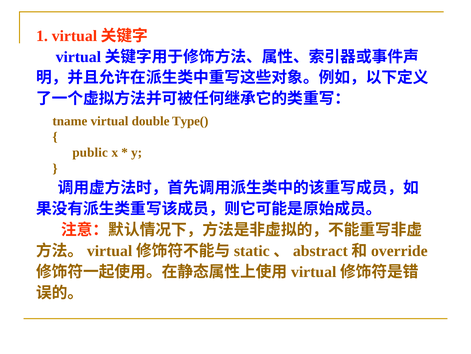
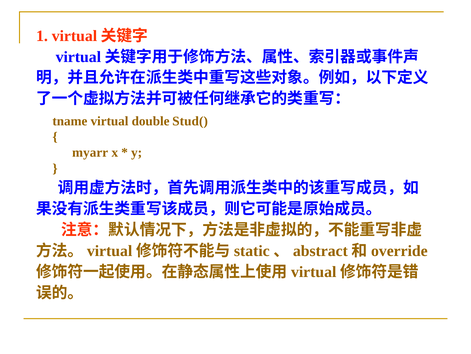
Type(: Type( -> Stud(
public: public -> myarr
